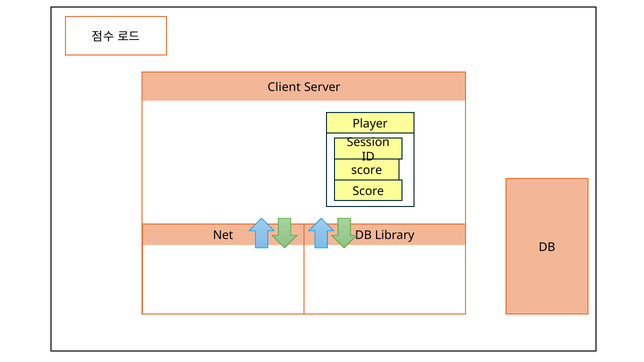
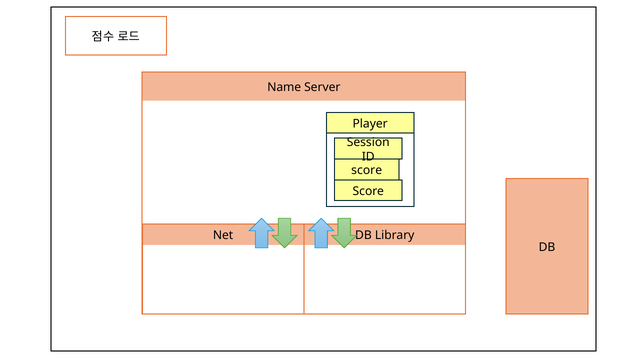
Client: Client -> Name
